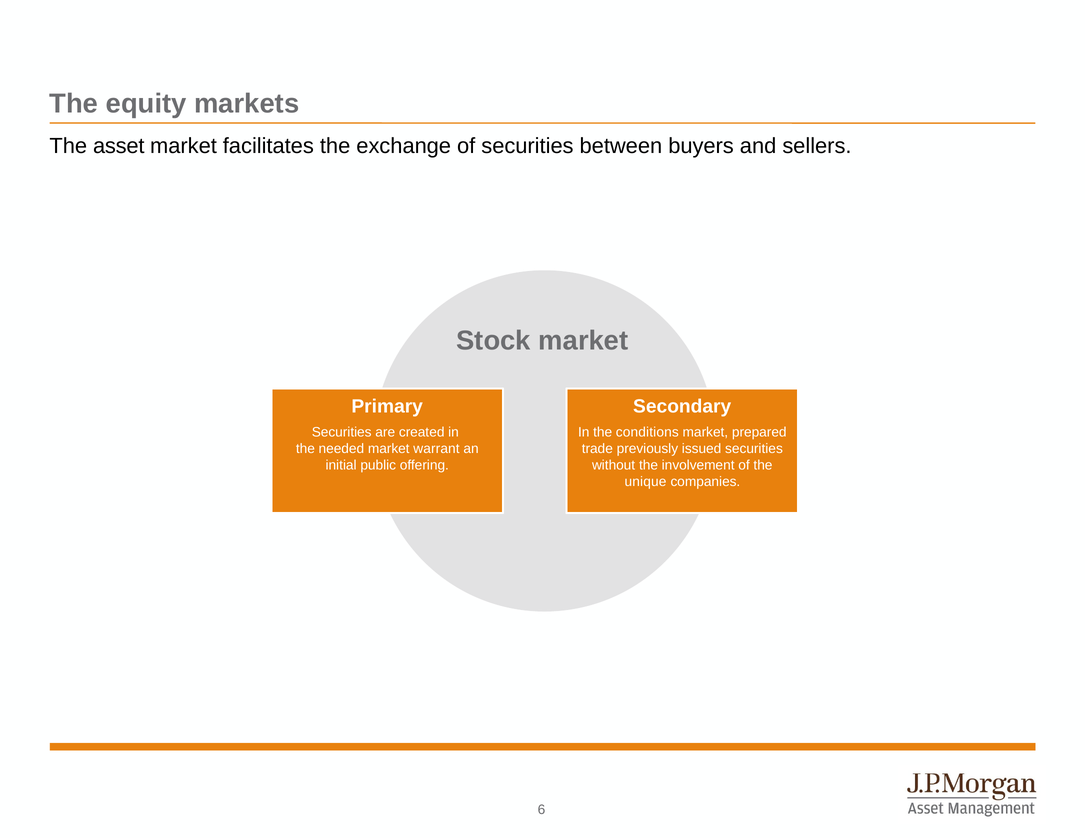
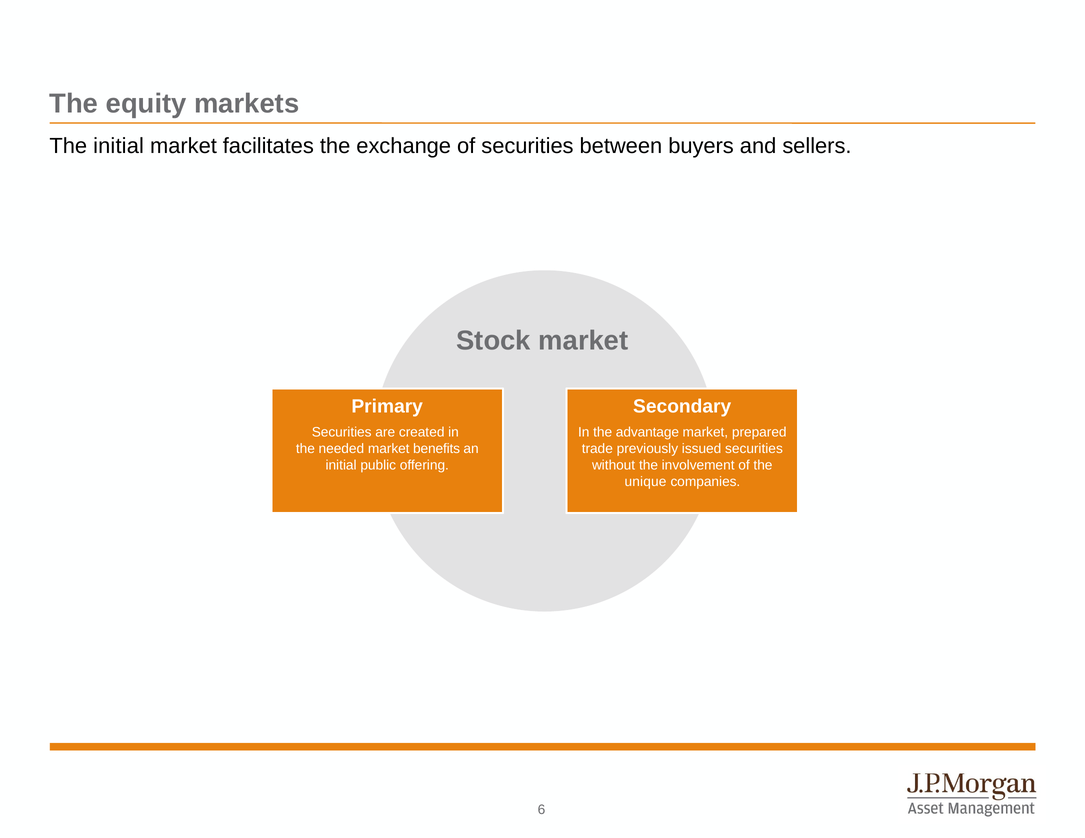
The asset: asset -> initial
conditions: conditions -> advantage
warrant: warrant -> benefits
